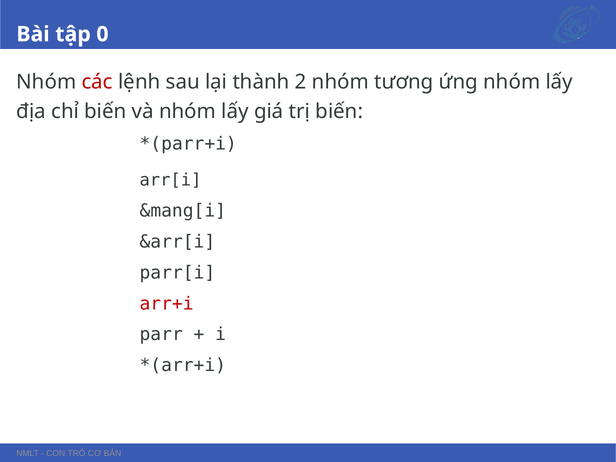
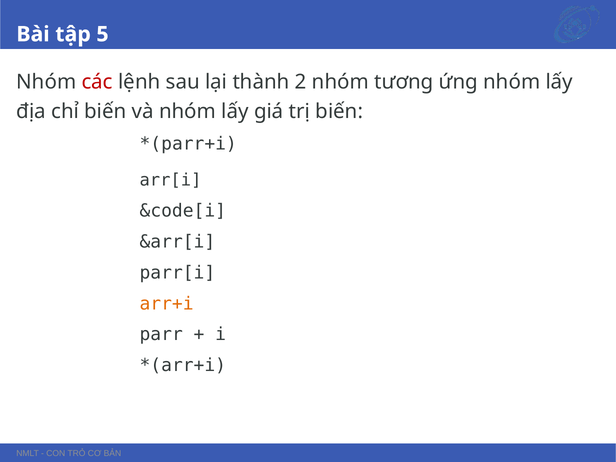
0: 0 -> 5
&mang[i: &mang[i -> &code[i
arr+i colour: red -> orange
